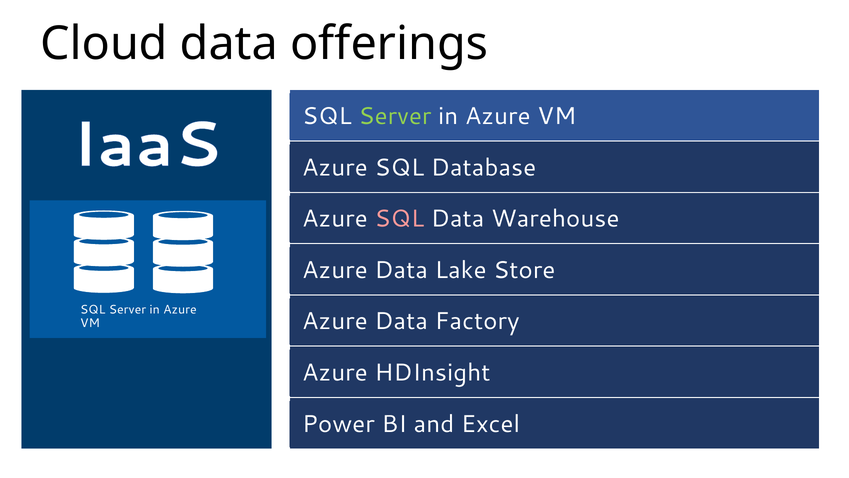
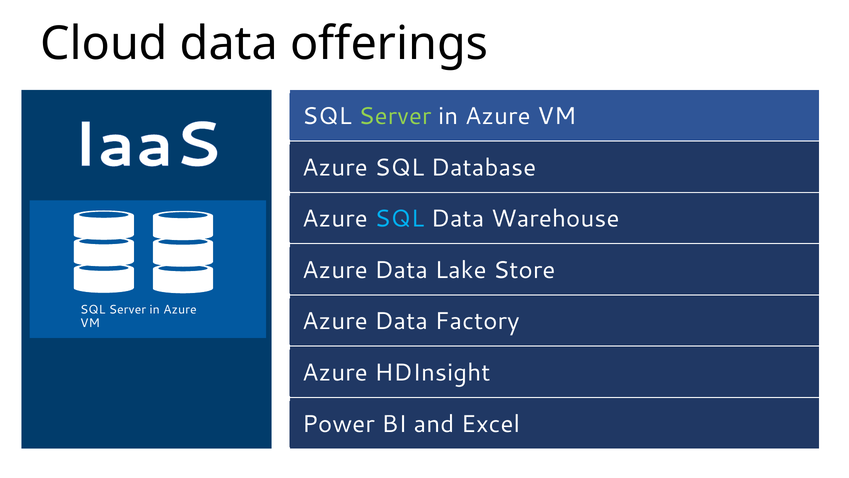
SQL at (399, 219) colour: pink -> light blue
